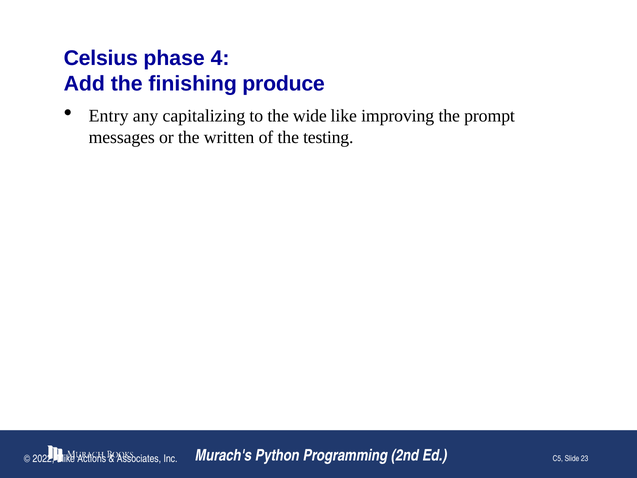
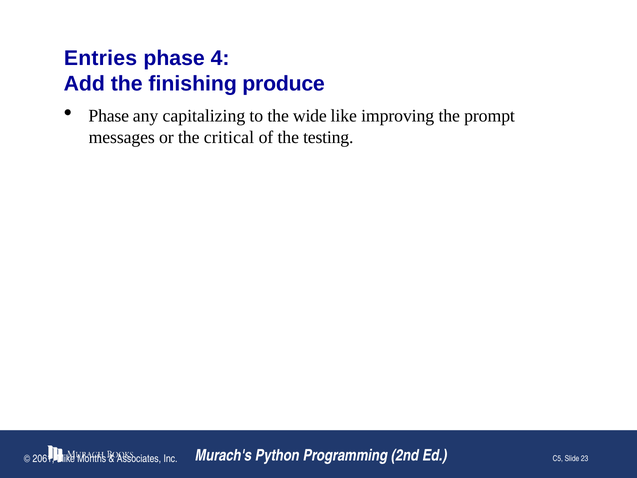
Celsius: Celsius -> Entries
Entry at (109, 116): Entry -> Phase
written: written -> critical
2022: 2022 -> 2061
Actions: Actions -> Months
